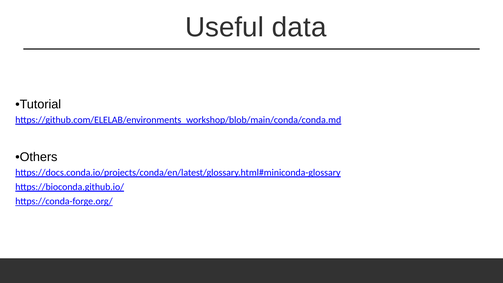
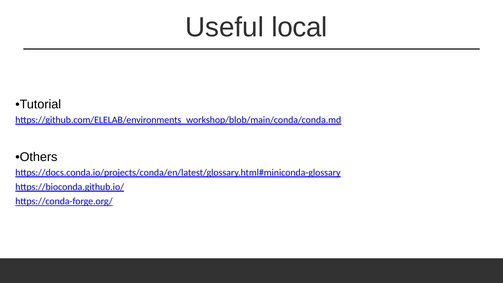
data: data -> local
